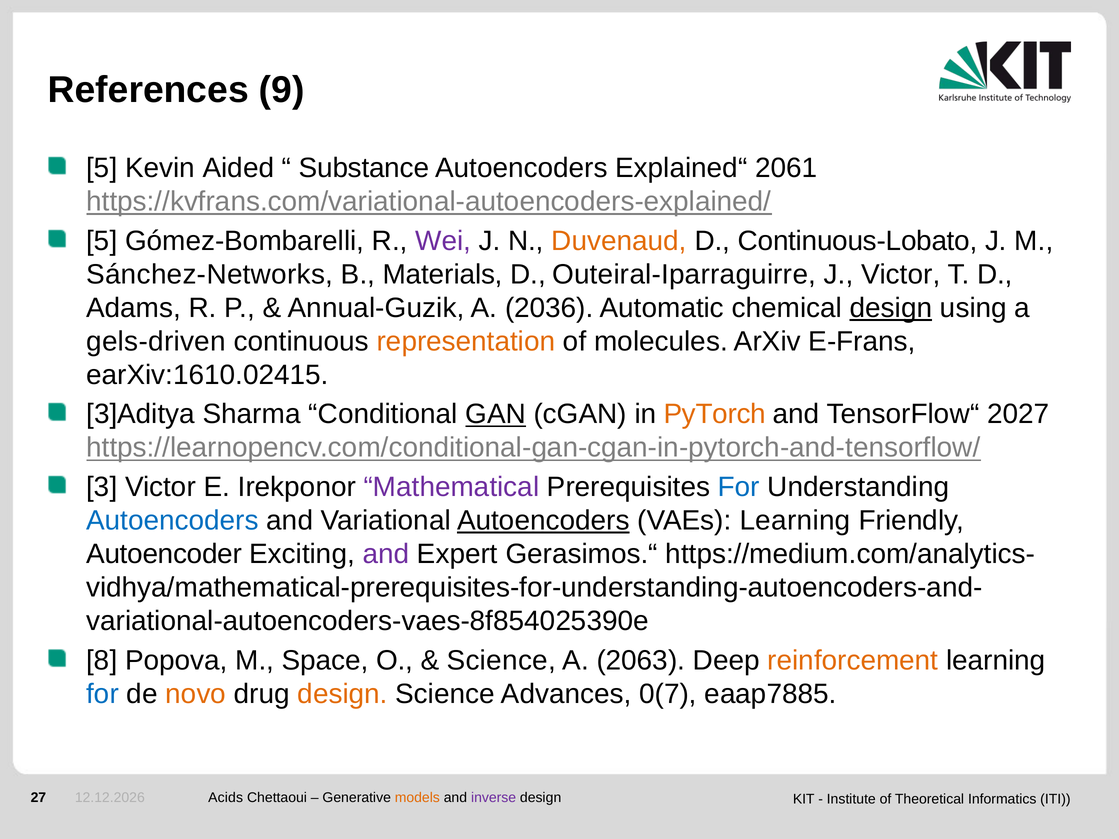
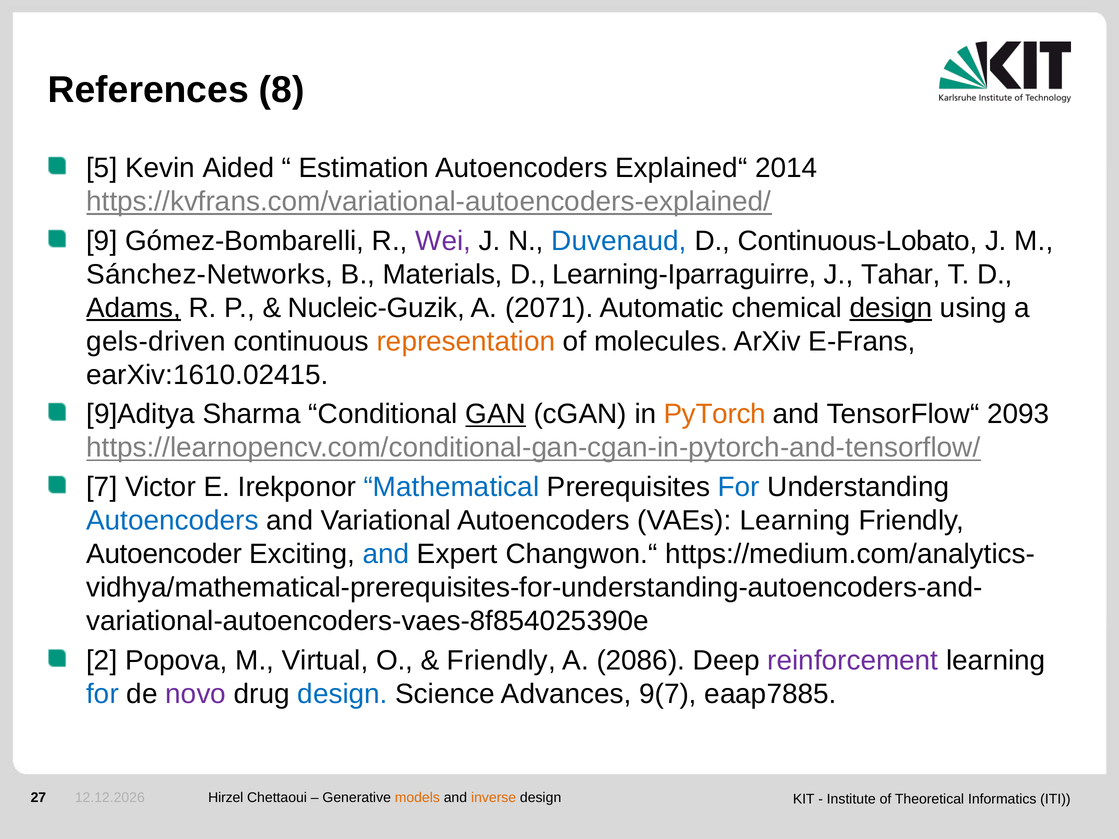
9: 9 -> 8
Substance: Substance -> Estimation
2061: 2061 -> 2014
5 at (102, 241): 5 -> 9
Duvenaud colour: orange -> blue
Outeiral-Iparraguirre: Outeiral-Iparraguirre -> Learning-Iparraguirre
J Victor: Victor -> Tahar
Adams underline: none -> present
Annual-Guzik: Annual-Guzik -> Nucleic-Guzik
2036: 2036 -> 2071
3]Aditya: 3]Aditya -> 9]Aditya
2027: 2027 -> 2093
3: 3 -> 7
Mathematical colour: purple -> blue
Autoencoders at (543, 521) underline: present -> none
and at (386, 554) colour: purple -> blue
Gerasimos.“: Gerasimos.“ -> Changwon.“
8: 8 -> 2
Space: Space -> Virtual
Science at (501, 660): Science -> Friendly
2063: 2063 -> 2086
reinforcement colour: orange -> purple
novo colour: orange -> purple
design at (343, 694) colour: orange -> blue
0(7: 0(7 -> 9(7
Acids: Acids -> Hirzel
inverse colour: purple -> orange
